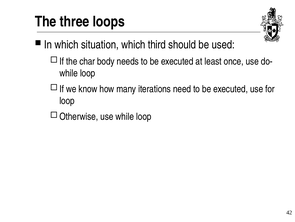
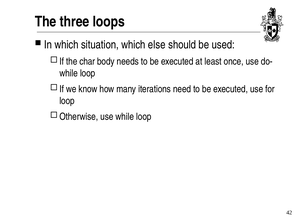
third: third -> else
